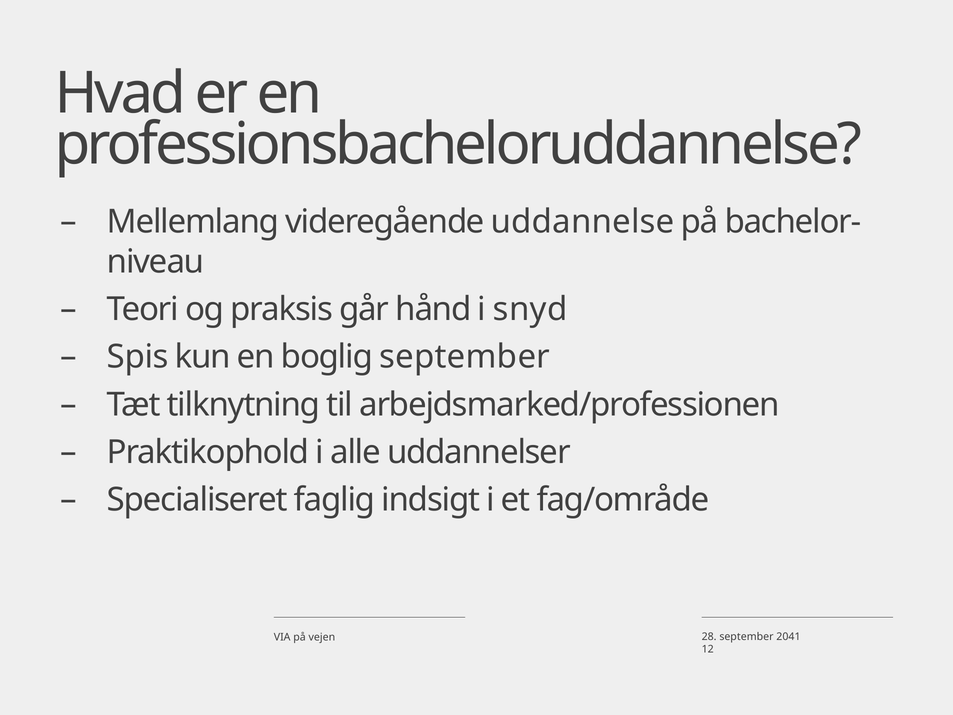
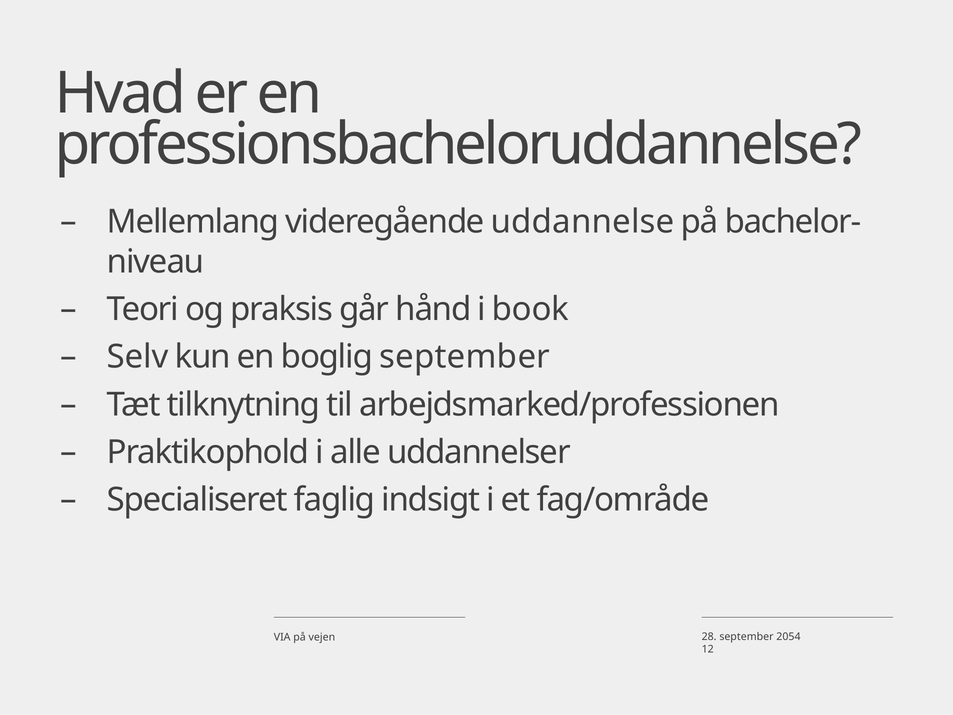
snyd: snyd -> book
Spis: Spis -> Selv
2041: 2041 -> 2054
